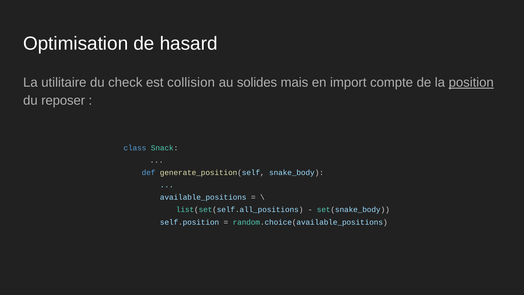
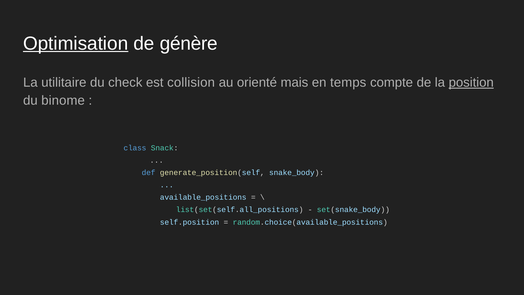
Optimisation underline: none -> present
hasard: hasard -> génère
solides: solides -> orienté
import: import -> temps
reposer: reposer -> binome
